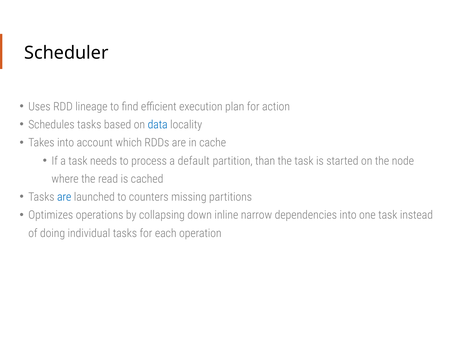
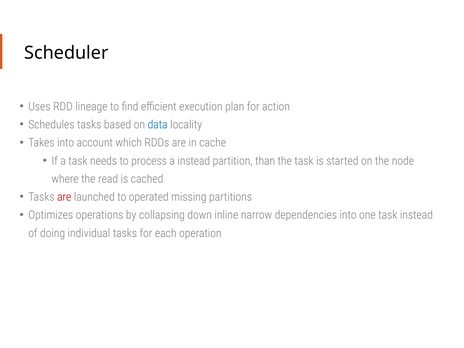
a default: default -> instead
are at (64, 197) colour: blue -> red
counters: counters -> operated
